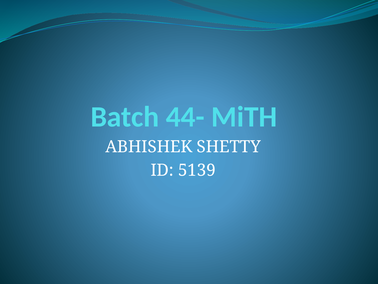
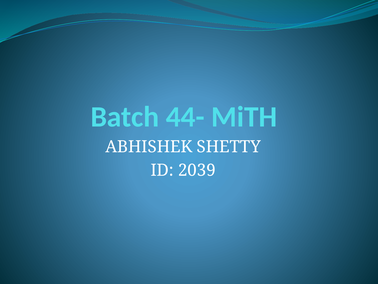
5139: 5139 -> 2039
